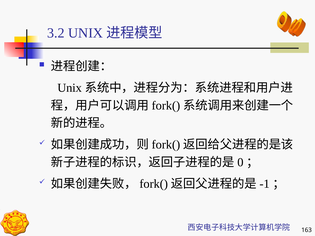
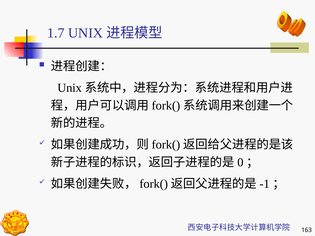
3.2: 3.2 -> 1.7
